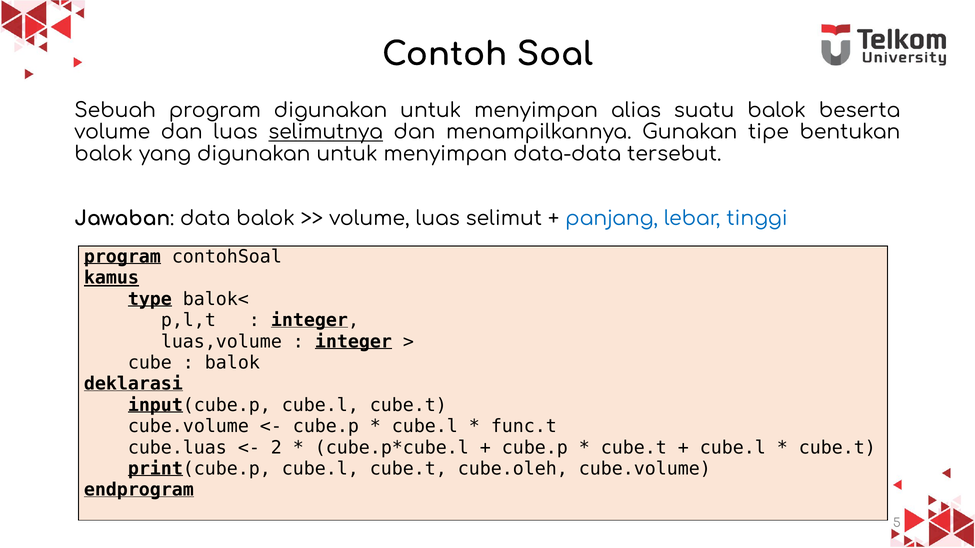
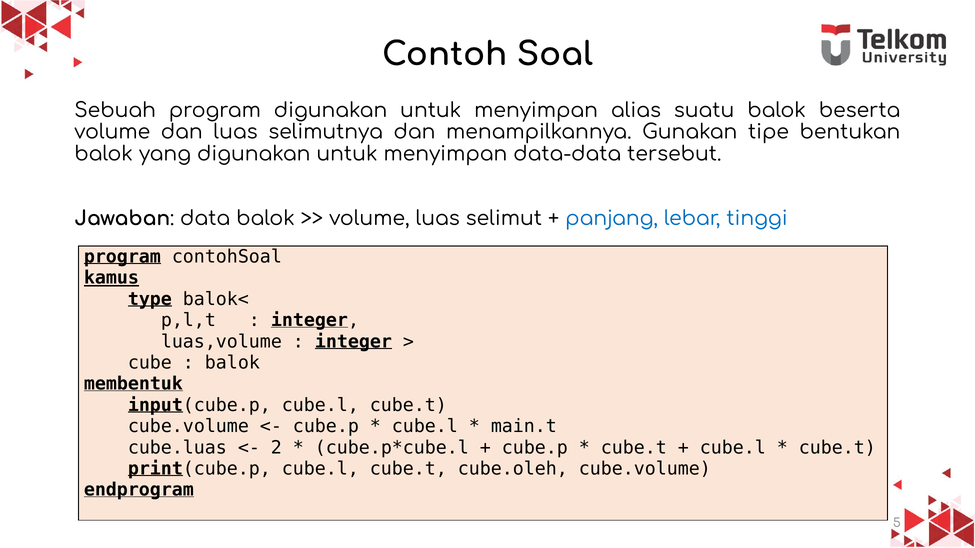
selimutnya underline: present -> none
deklarasi: deklarasi -> membentuk
func.t: func.t -> main.t
